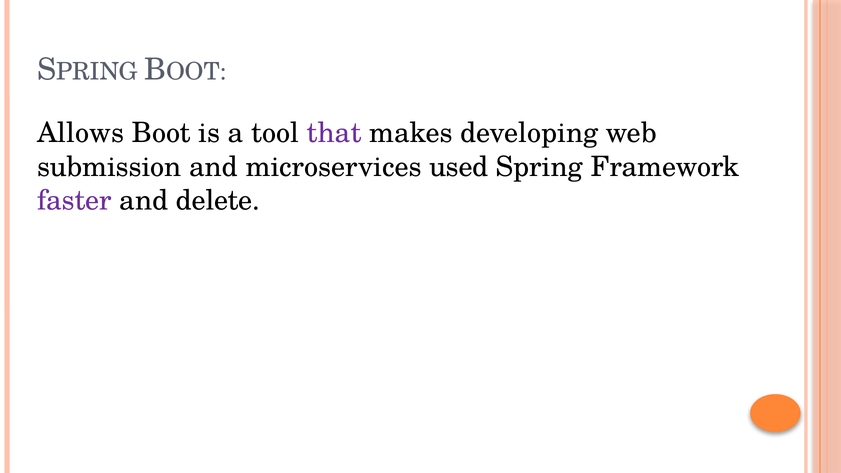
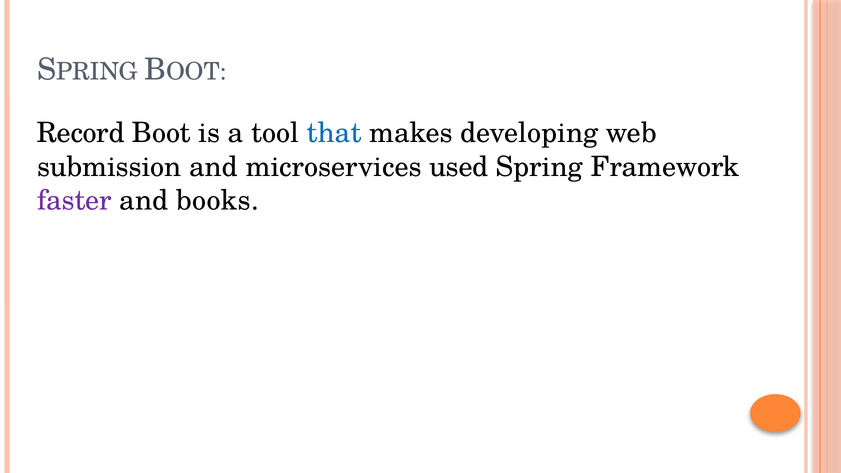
Allows: Allows -> Record
that colour: purple -> blue
delete: delete -> books
